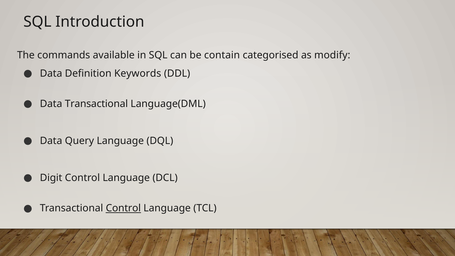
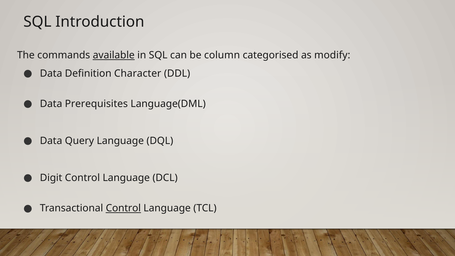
available underline: none -> present
contain: contain -> column
Keywords: Keywords -> Character
Data Transactional: Transactional -> Prerequisites
